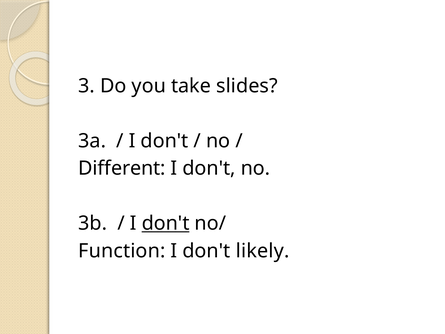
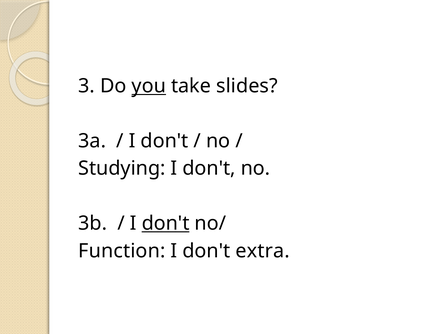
you underline: none -> present
Different: Different -> Studying
likely: likely -> extra
